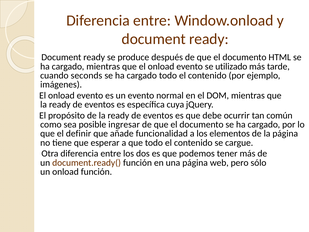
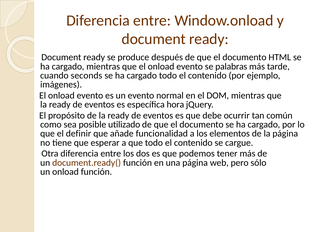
utilizado: utilizado -> palabras
cuya: cuya -> hora
ingresar: ingresar -> utilizado
